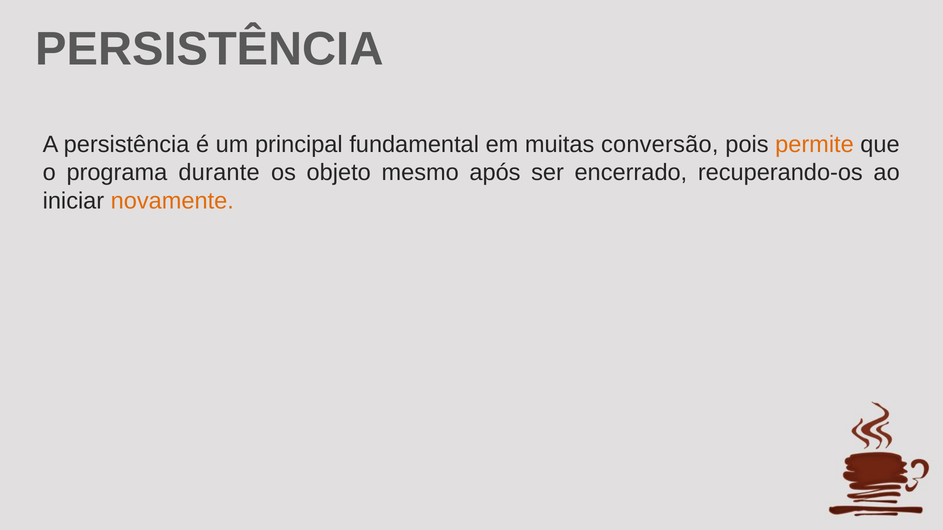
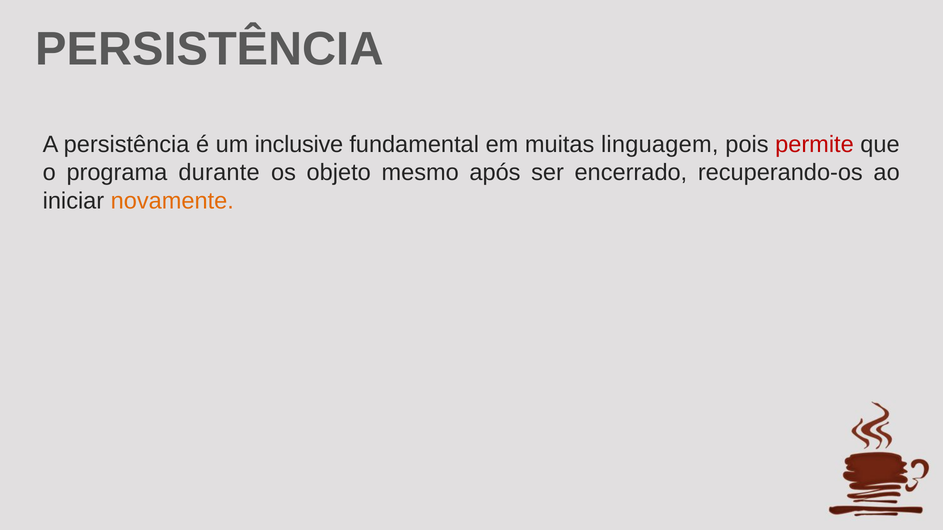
principal: principal -> inclusive
conversão: conversão -> linguagem
permite colour: orange -> red
